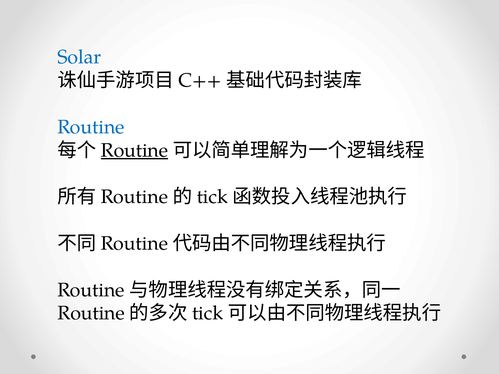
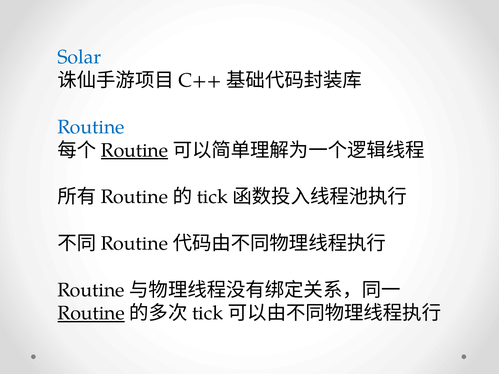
Routine at (91, 313) underline: none -> present
